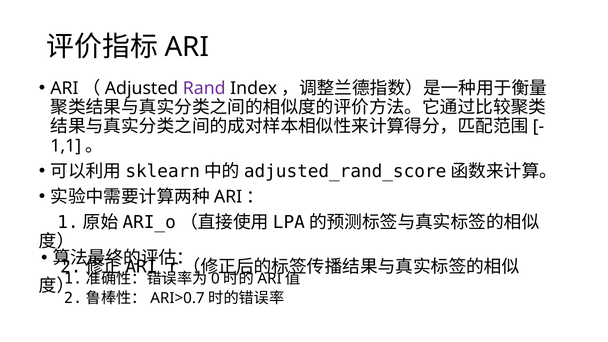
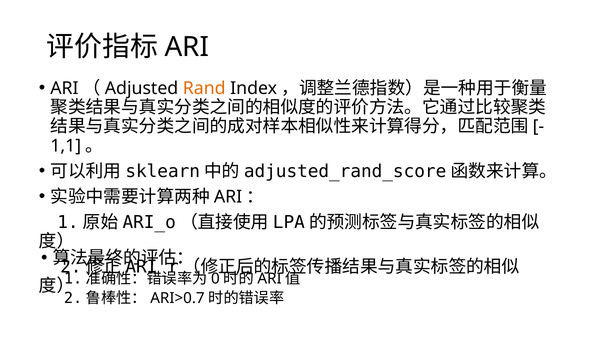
Rand colour: purple -> orange
